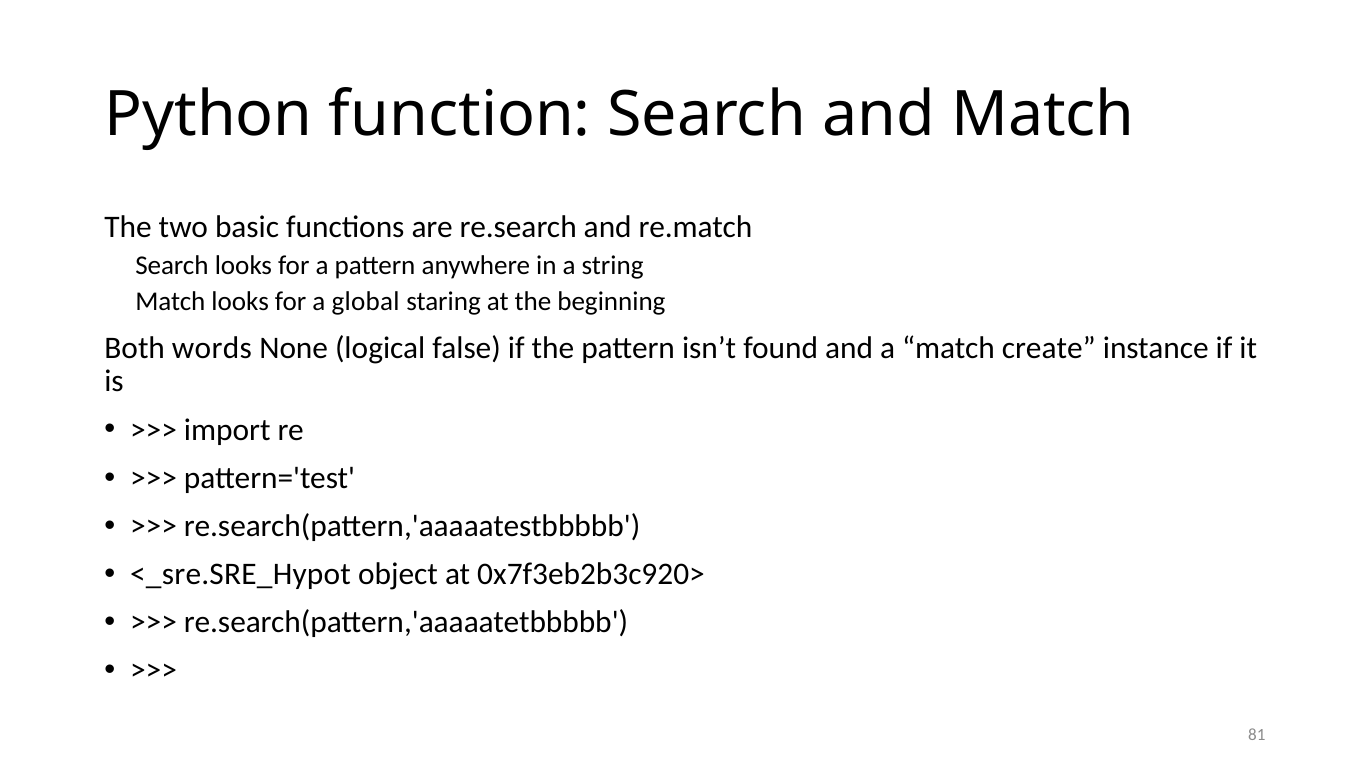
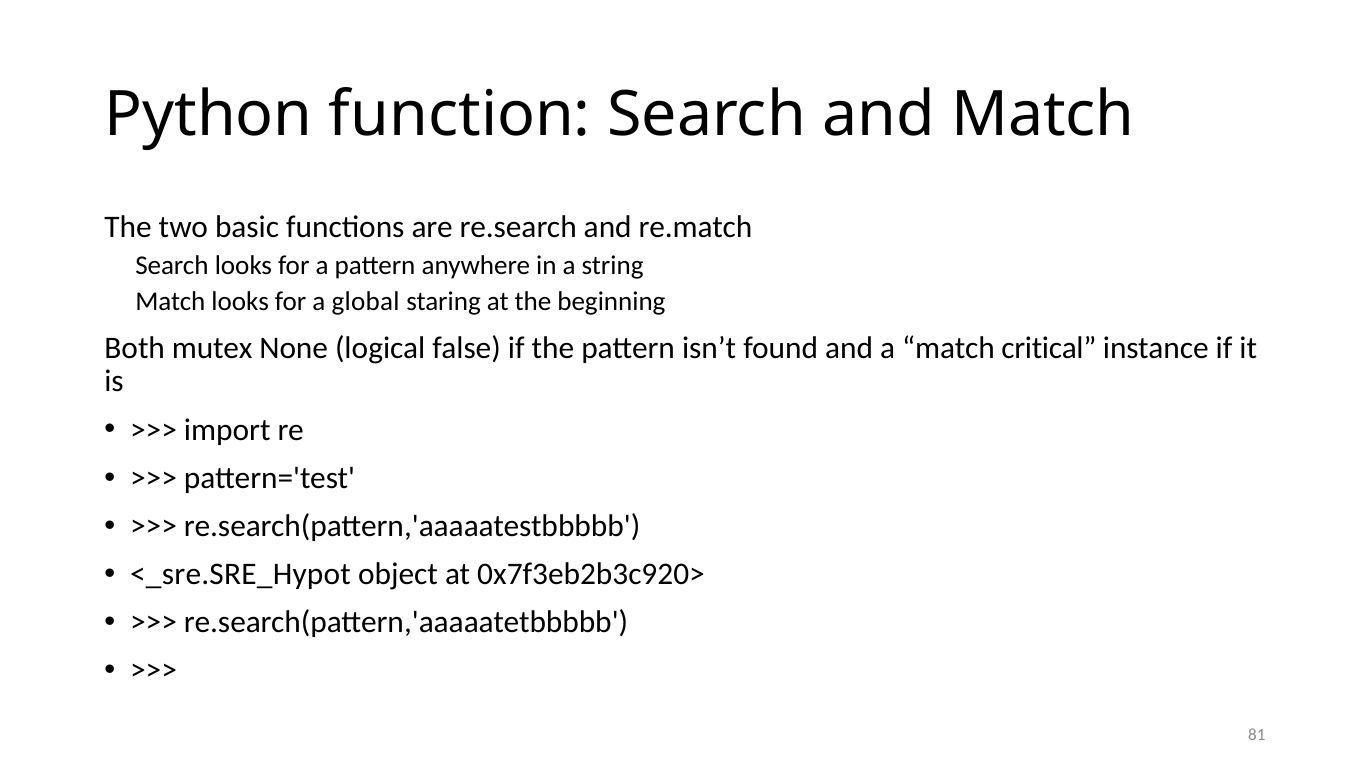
words: words -> mutex
create: create -> critical
